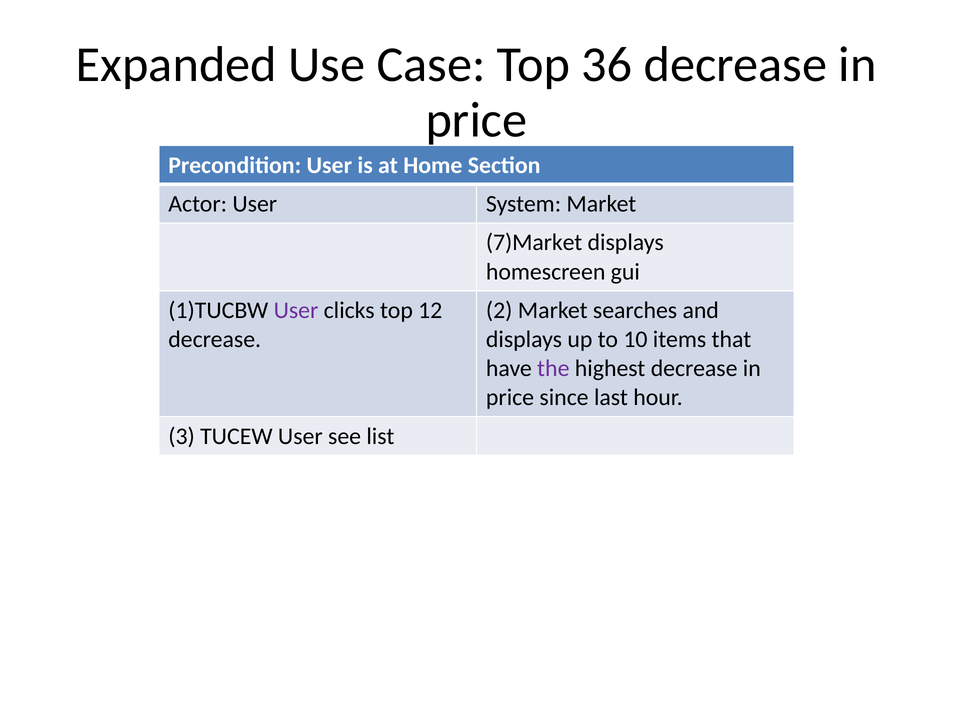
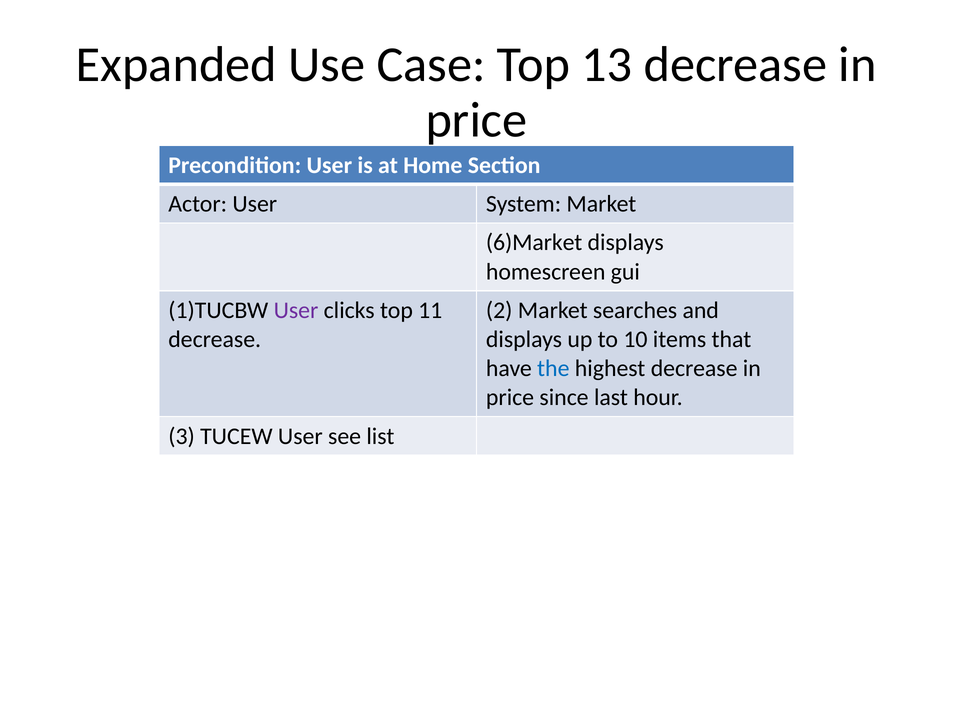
36: 36 -> 13
7)Market: 7)Market -> 6)Market
12: 12 -> 11
the colour: purple -> blue
